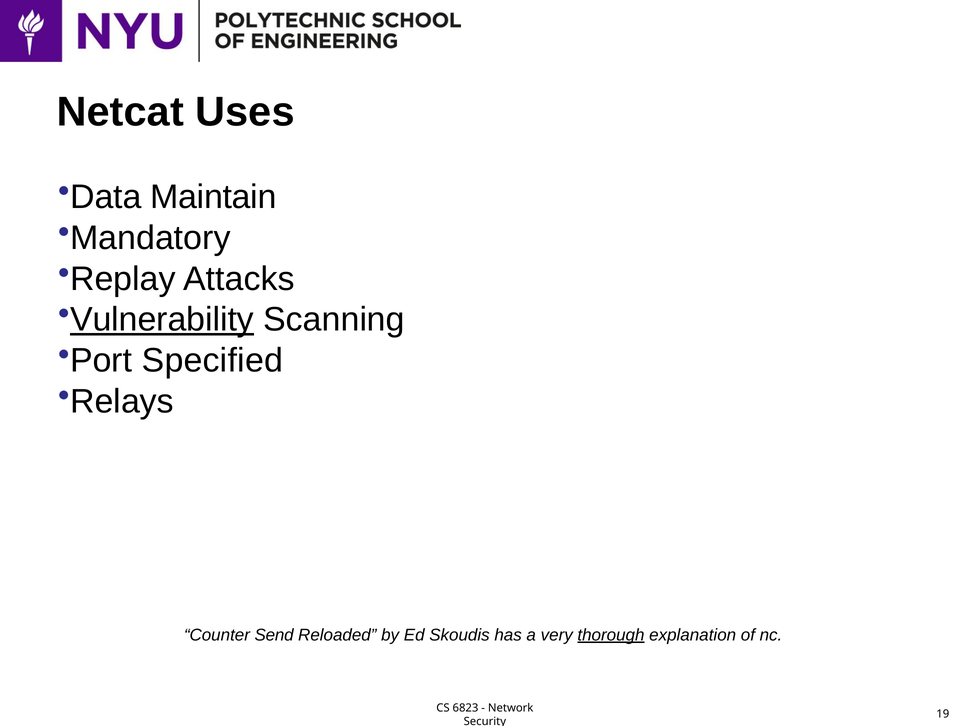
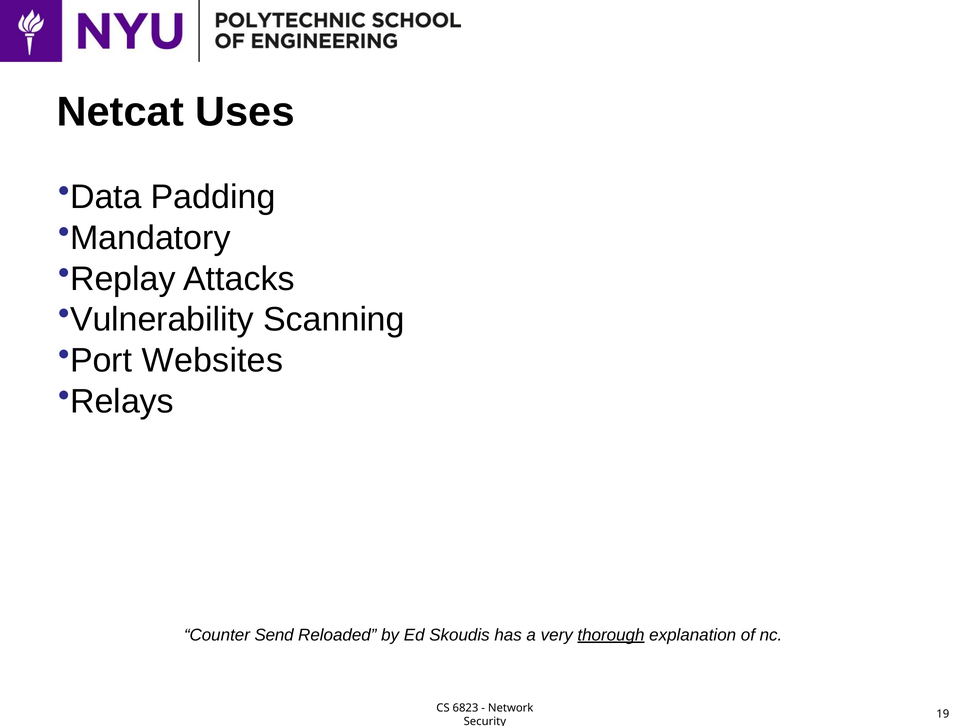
Maintain: Maintain -> Padding
Vulnerability underline: present -> none
Specified: Specified -> Websites
